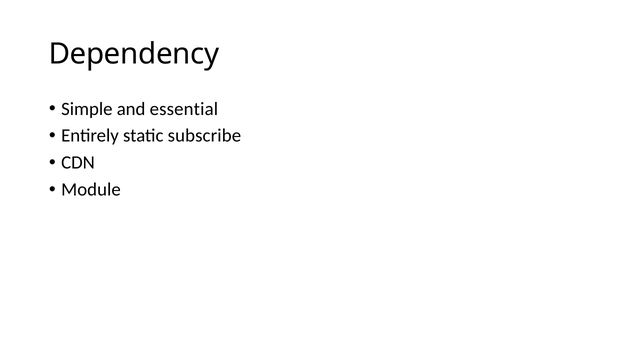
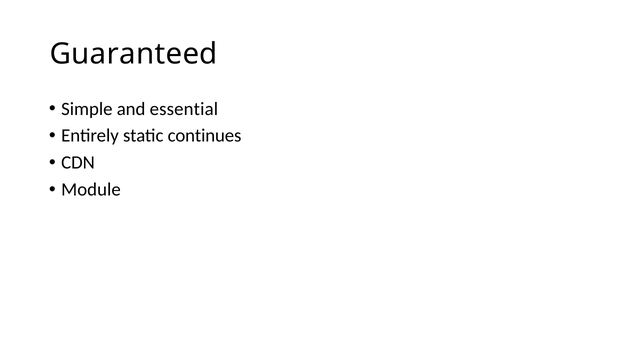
Dependency: Dependency -> Guaranteed
subscribe: subscribe -> continues
